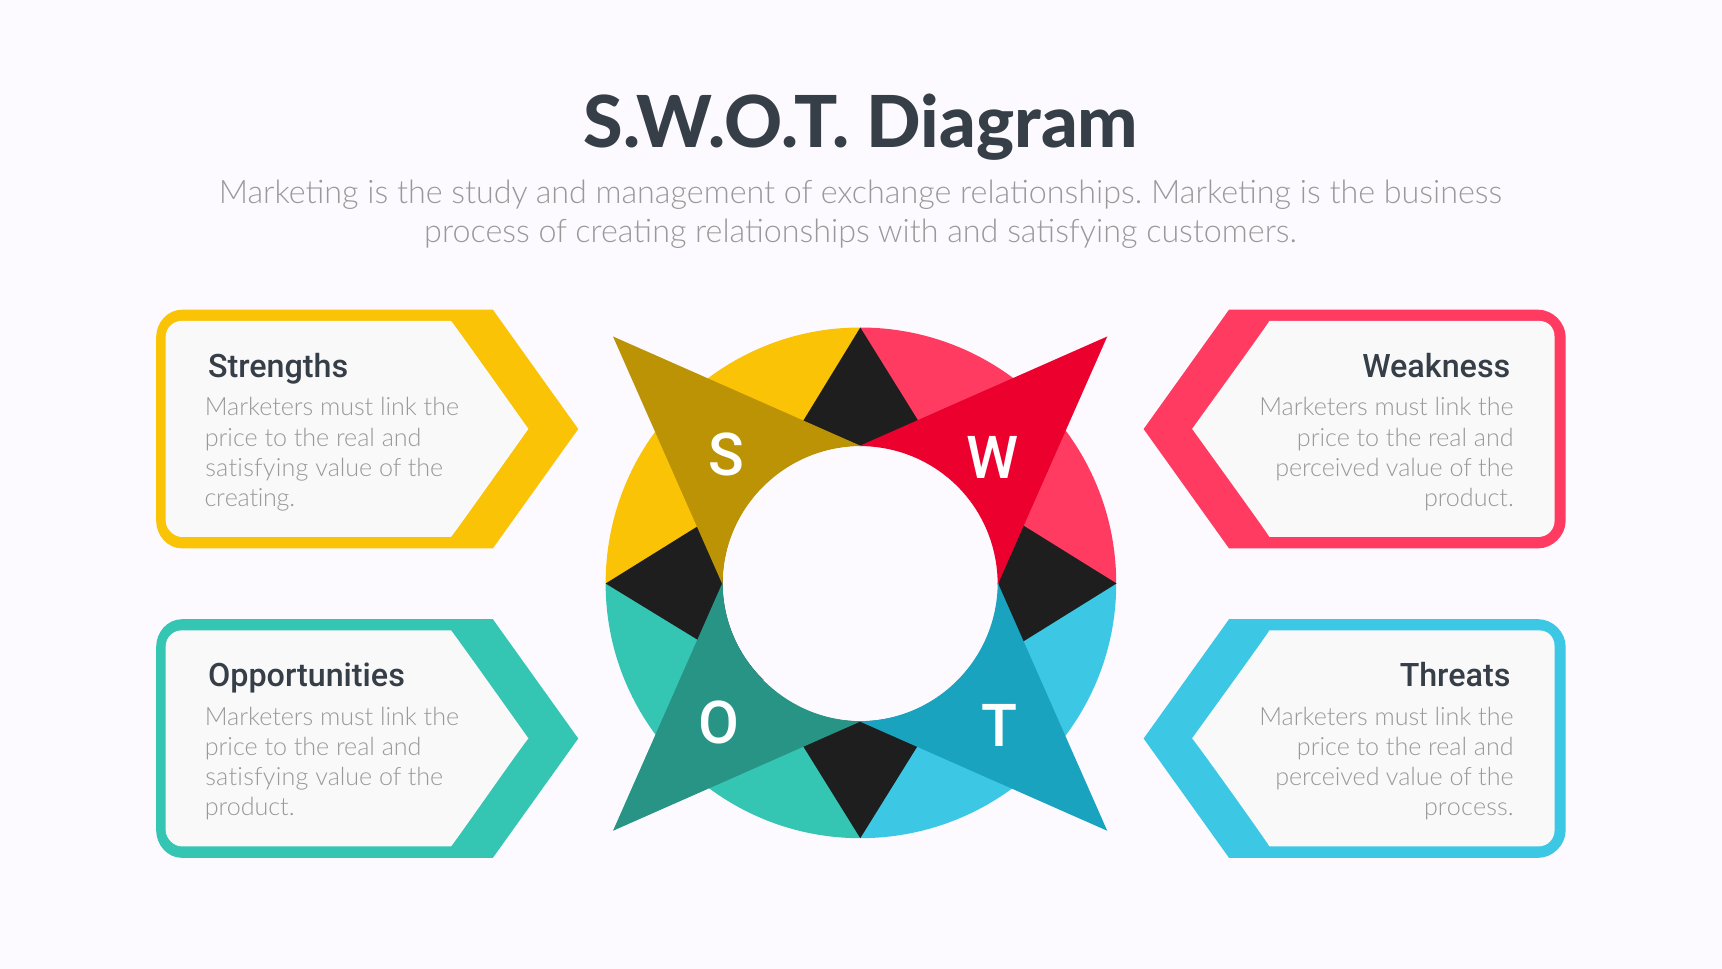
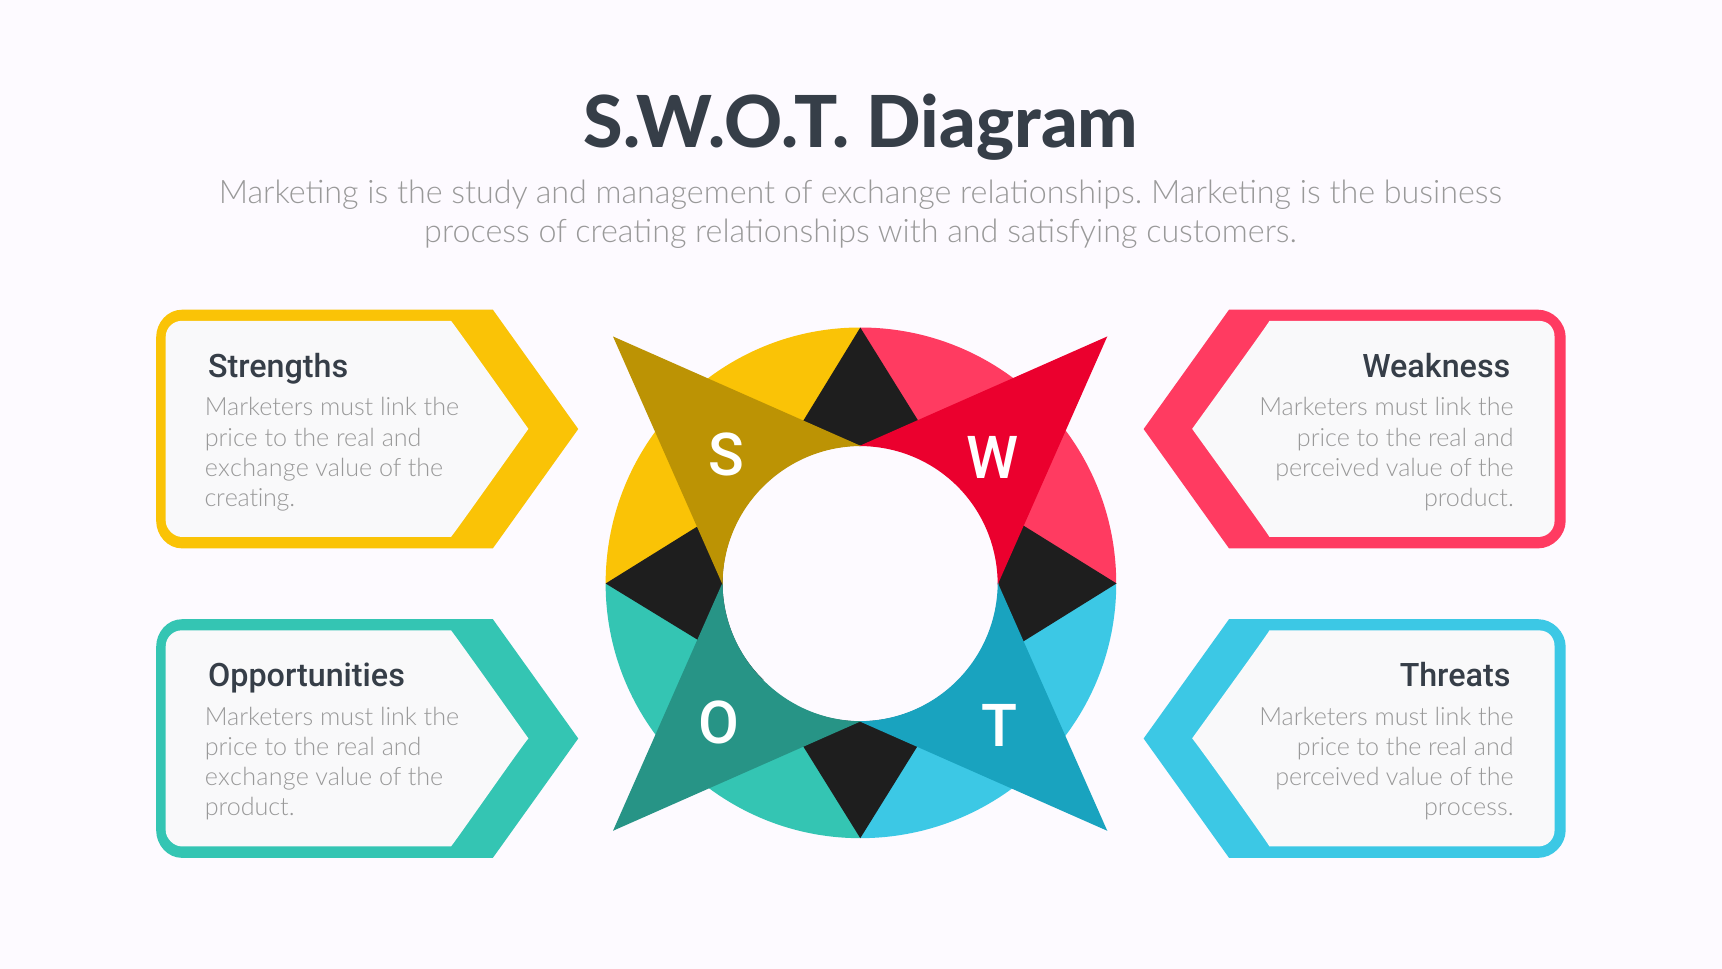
satisfying at (257, 468): satisfying -> exchange
satisfying at (257, 777): satisfying -> exchange
